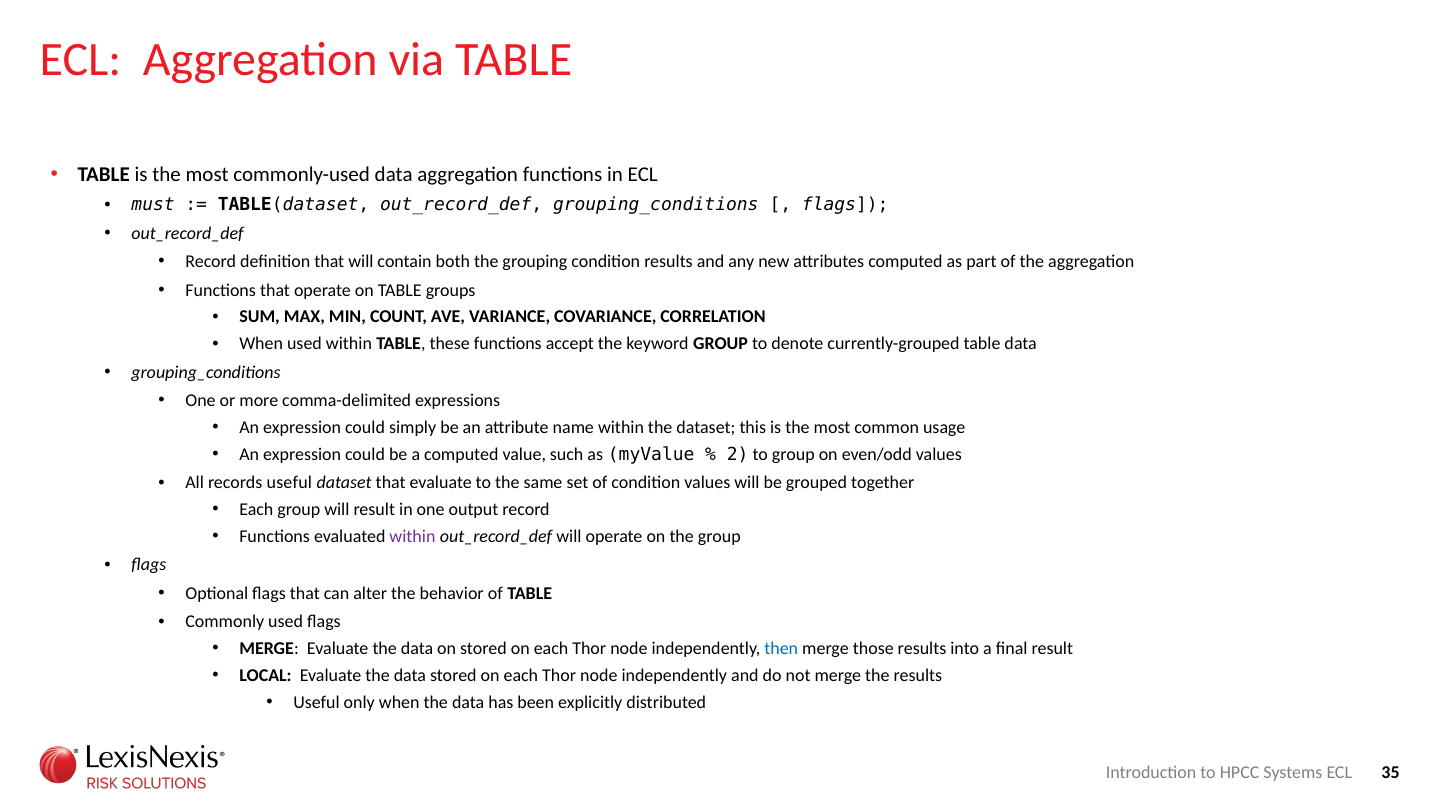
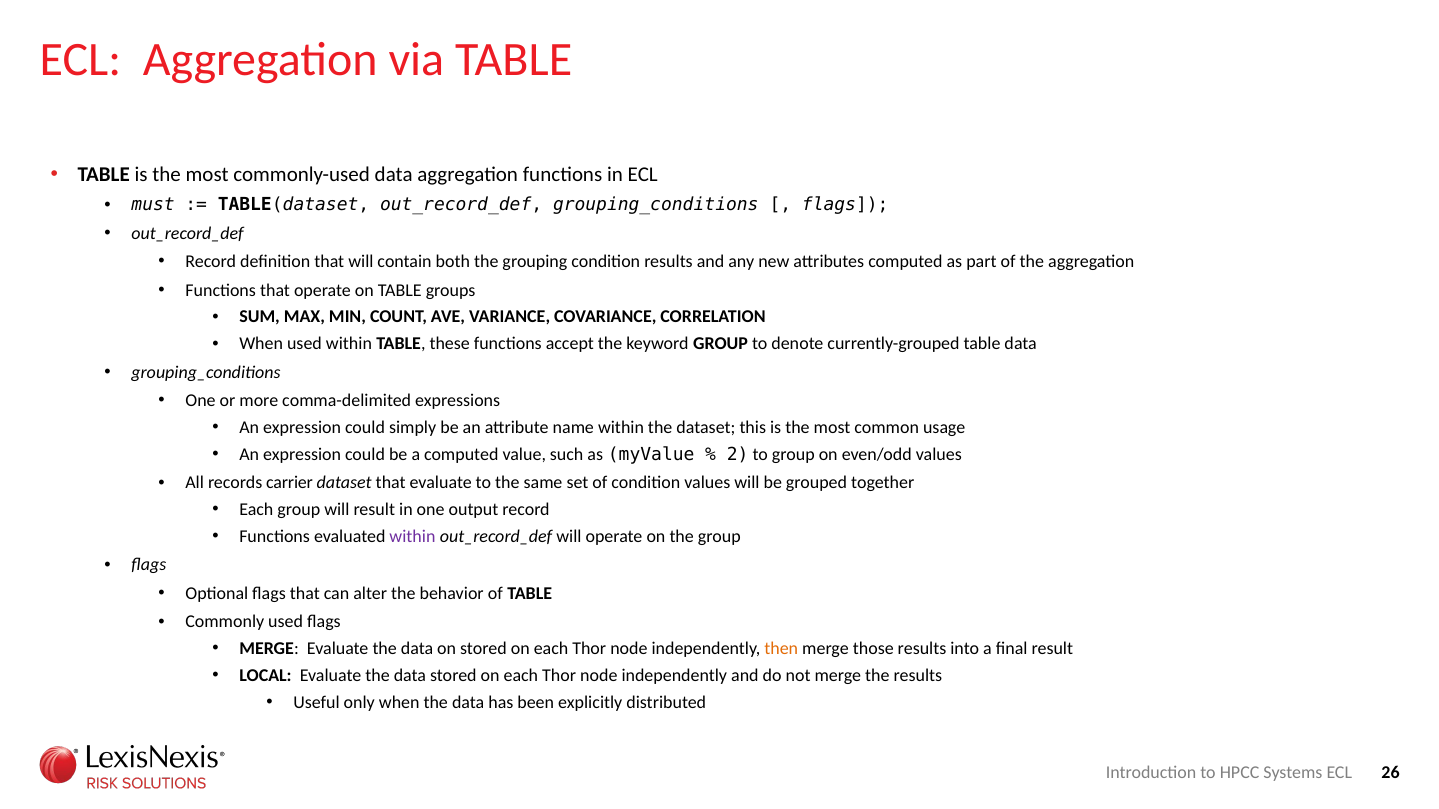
records useful: useful -> carrier
then colour: blue -> orange
35: 35 -> 26
